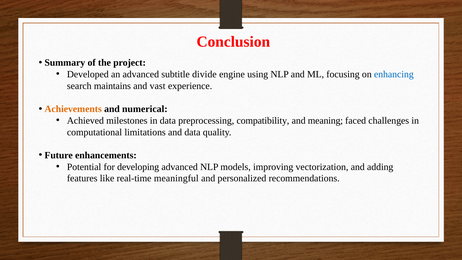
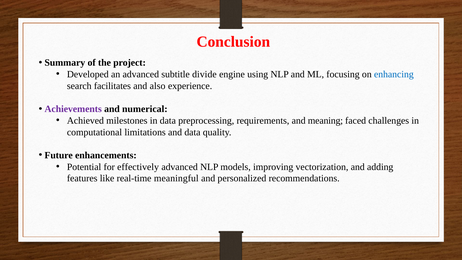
maintains: maintains -> facilitates
vast: vast -> also
Achievements colour: orange -> purple
compatibility: compatibility -> requirements
developing: developing -> effectively
